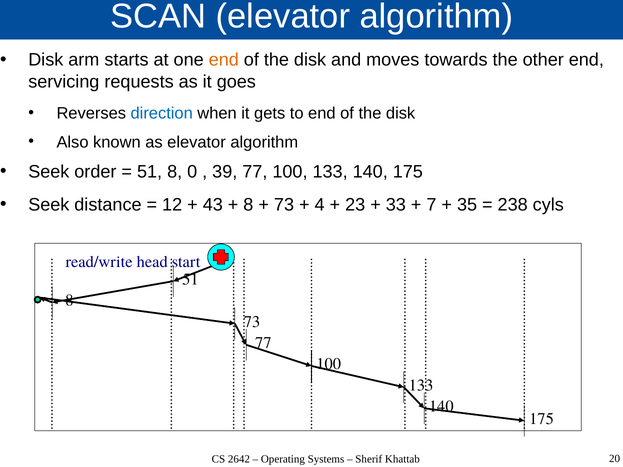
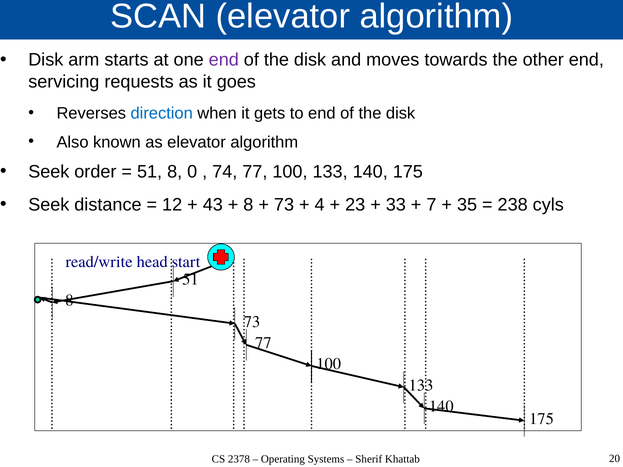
end at (224, 60) colour: orange -> purple
39: 39 -> 74
2642: 2642 -> 2378
